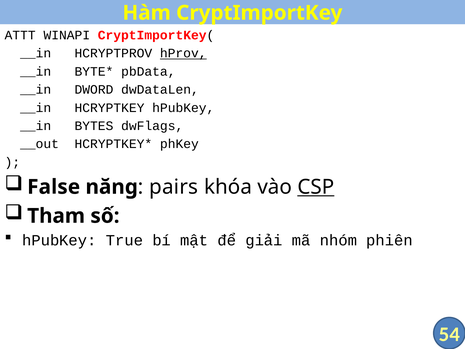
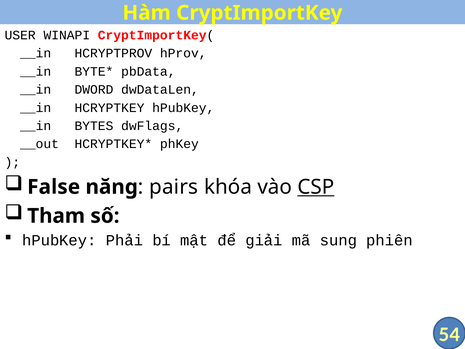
ATTT: ATTT -> USER
hProv underline: present -> none
True: True -> Phải
nhóm: nhóm -> sung
